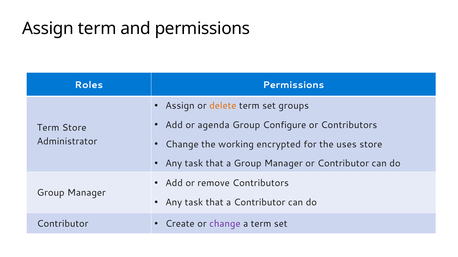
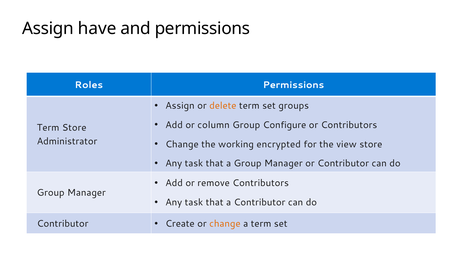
Assign term: term -> have
agenda: agenda -> column
uses: uses -> view
change at (225, 224) colour: purple -> orange
